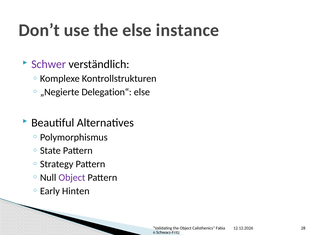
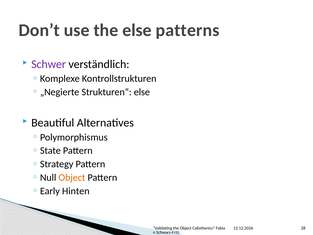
instance: instance -> patterns
Delegation“: Delegation“ -> Strukturen“
Object at (72, 177) colour: purple -> orange
